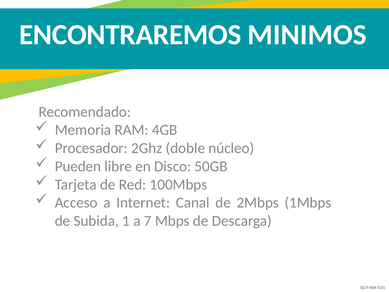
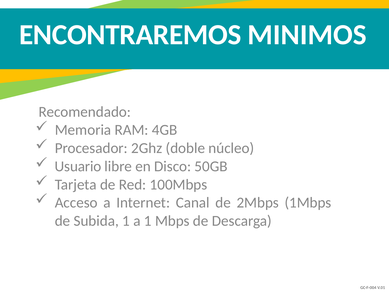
Pueden: Pueden -> Usuario
a 7: 7 -> 1
